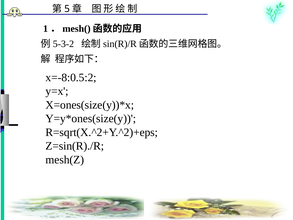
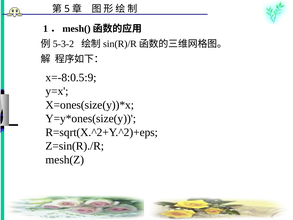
x=-8:0.5:2: x=-8:0.5:2 -> x=-8:0.5:9
